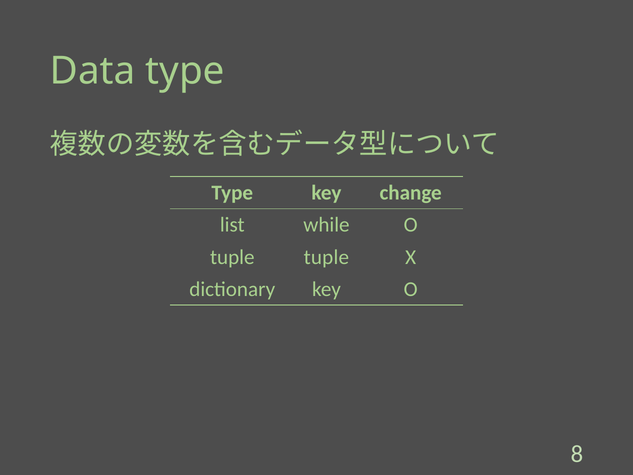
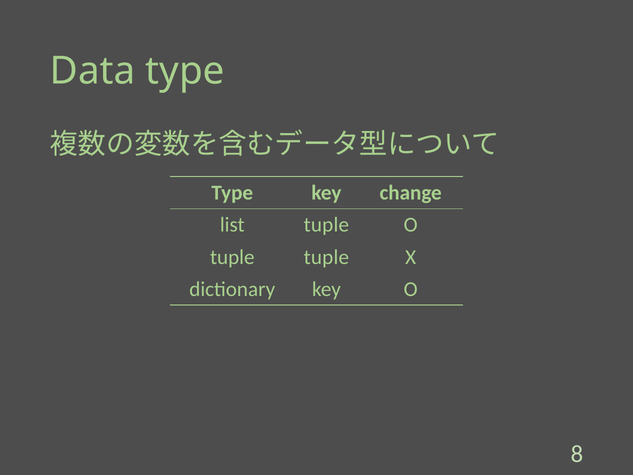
list while: while -> tuple
